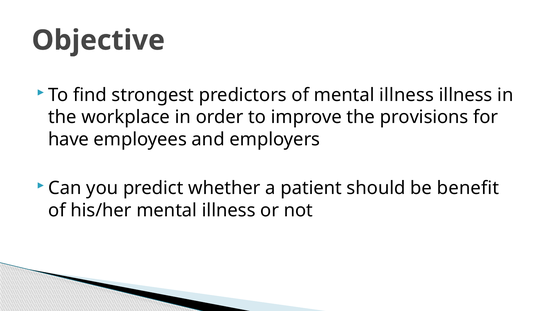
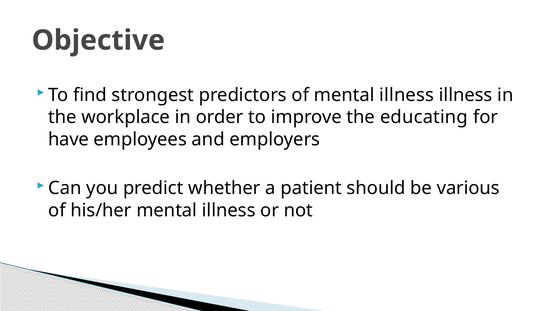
provisions: provisions -> educating
benefit: benefit -> various
